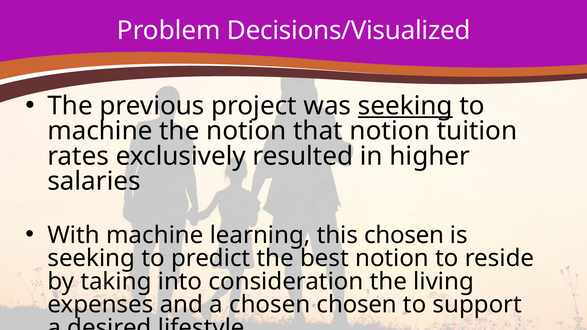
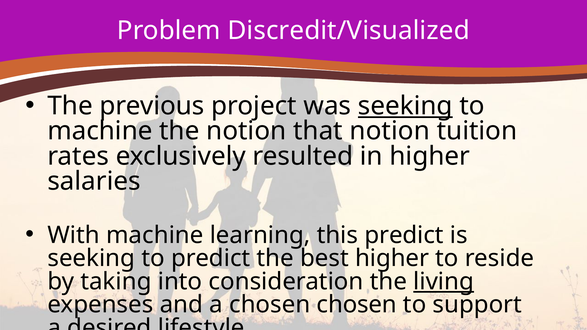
Decisions/Visualized: Decisions/Visualized -> Discredit/Visualized
this chosen: chosen -> predict
best notion: notion -> higher
living underline: none -> present
